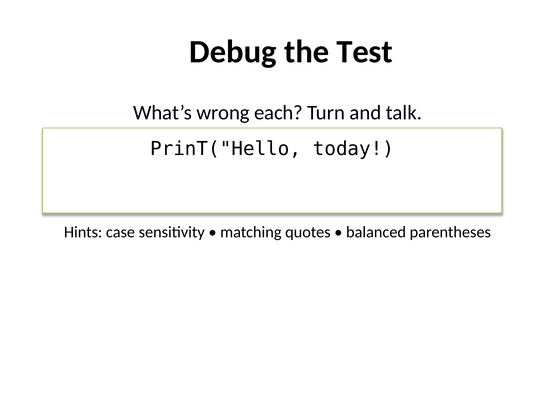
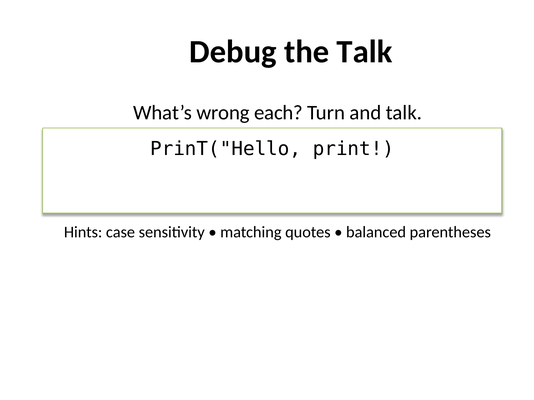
the Test: Test -> Talk
today: today -> print
